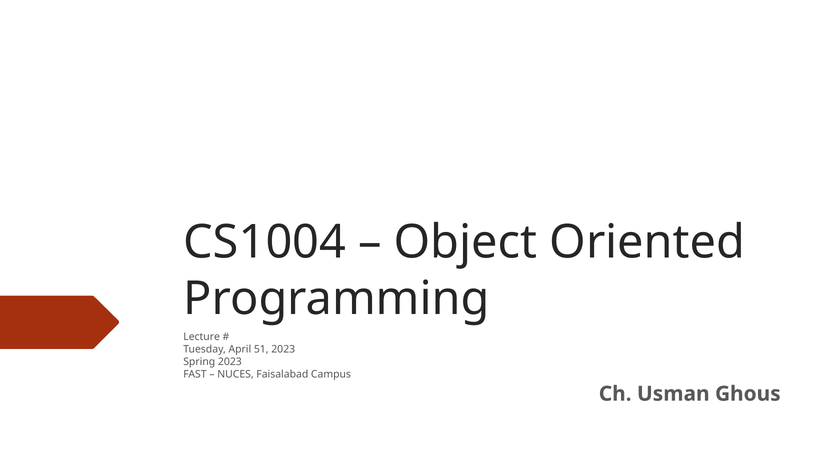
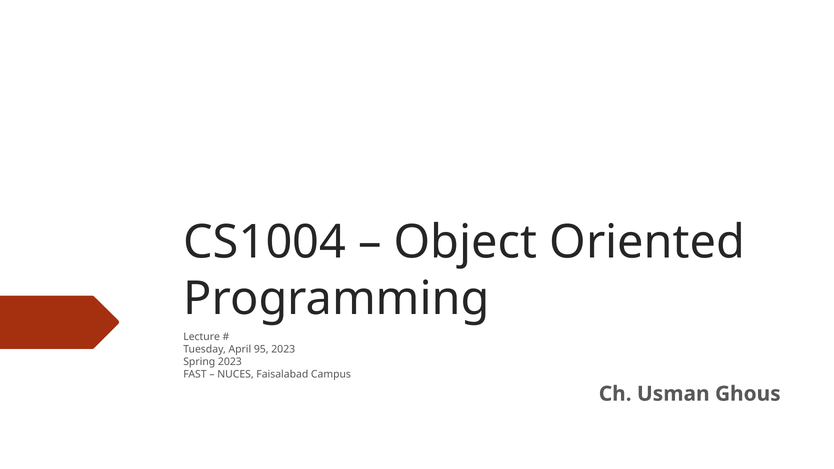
51: 51 -> 95
